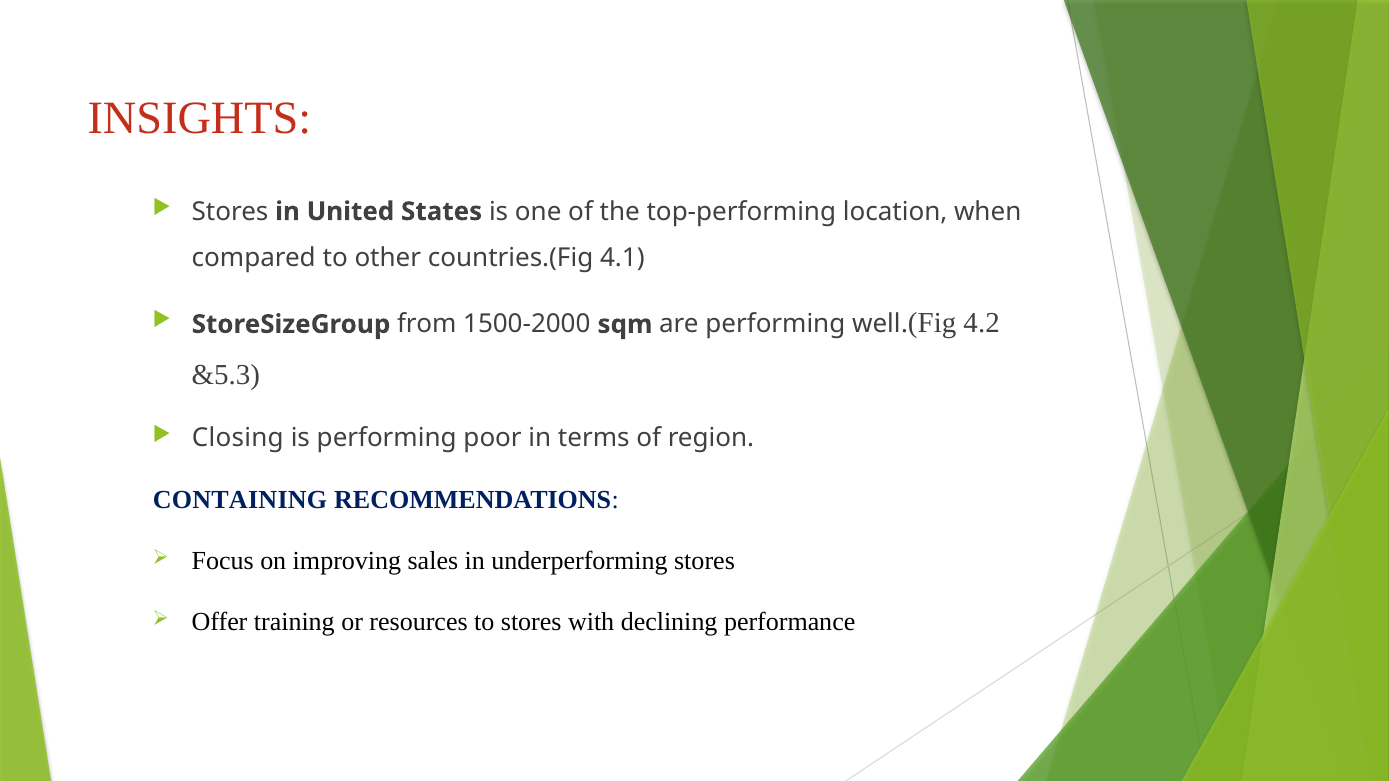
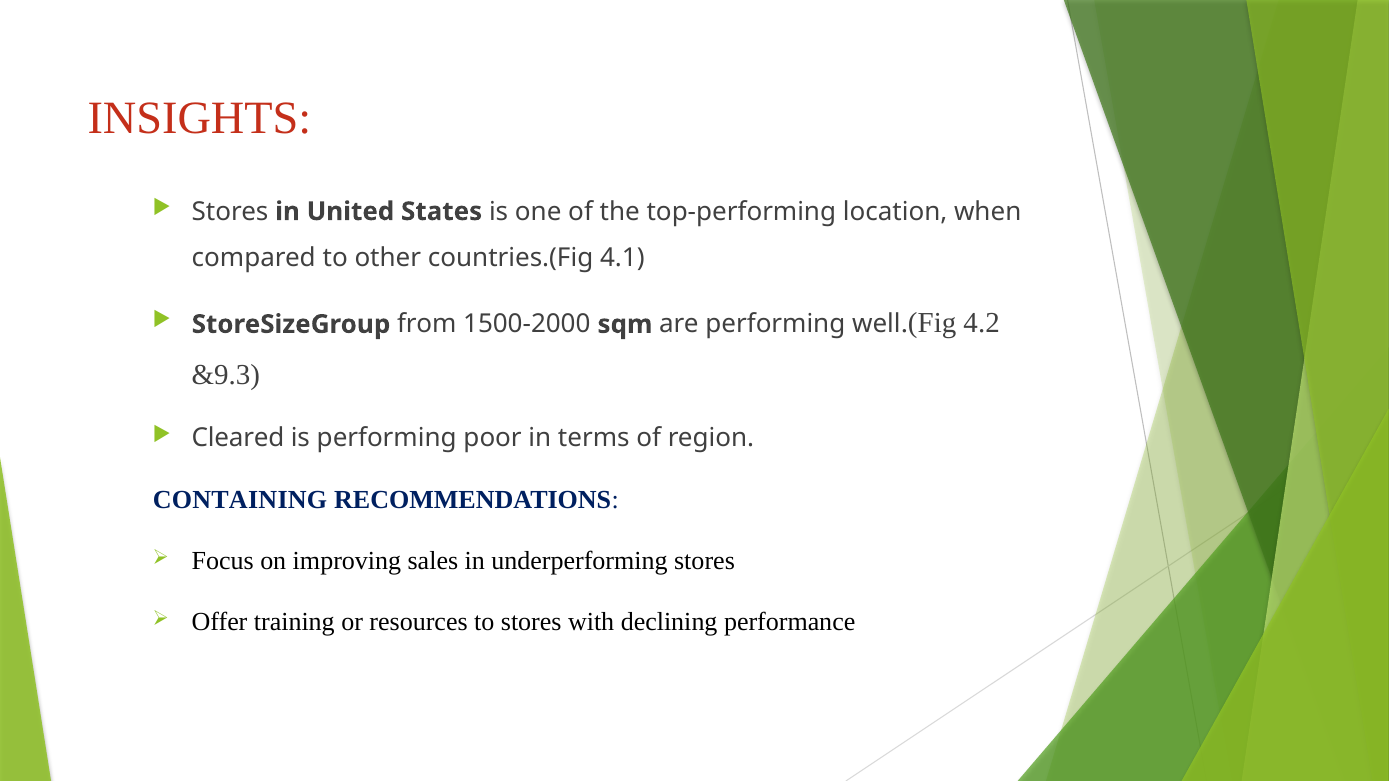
&5.3: &5.3 -> &9.3
Closing: Closing -> Cleared
